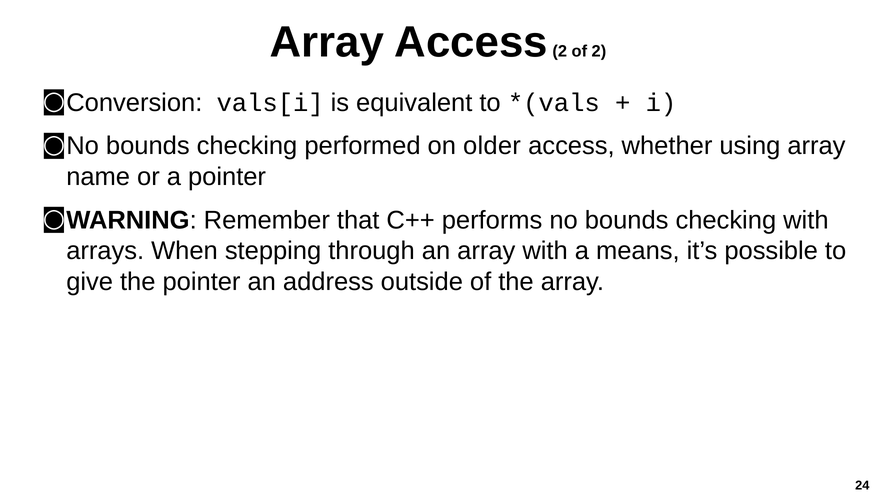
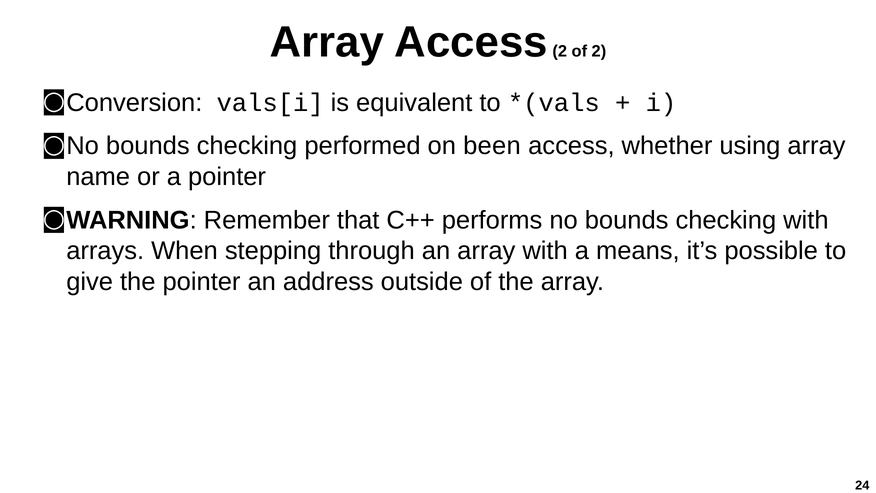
older: older -> been
